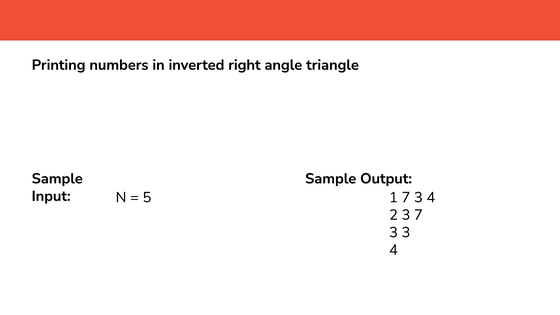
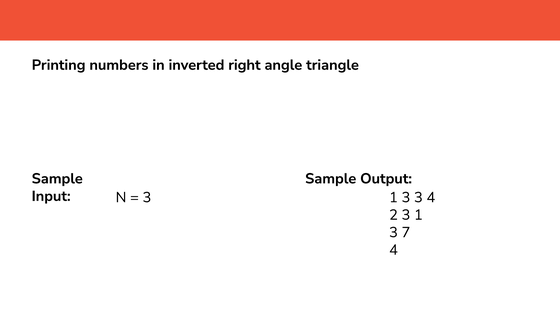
5 at (147, 197): 5 -> 3
7 at (406, 197): 7 -> 3
3 7: 7 -> 1
3 3: 3 -> 7
